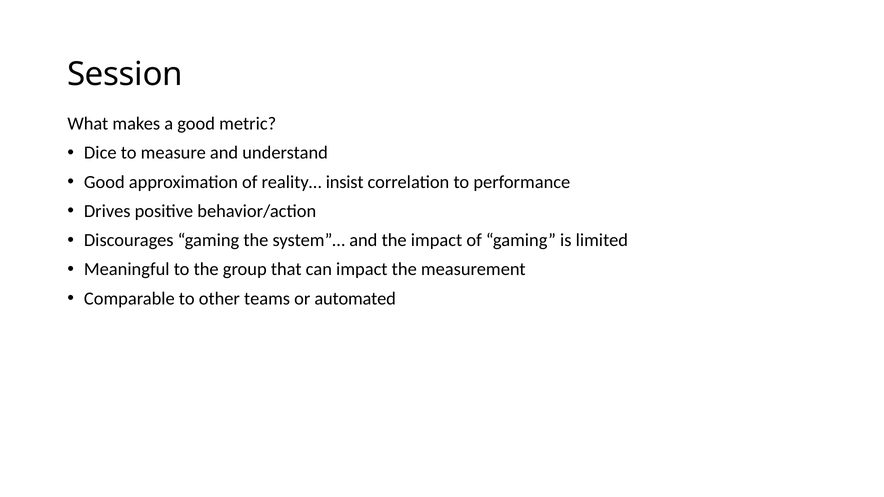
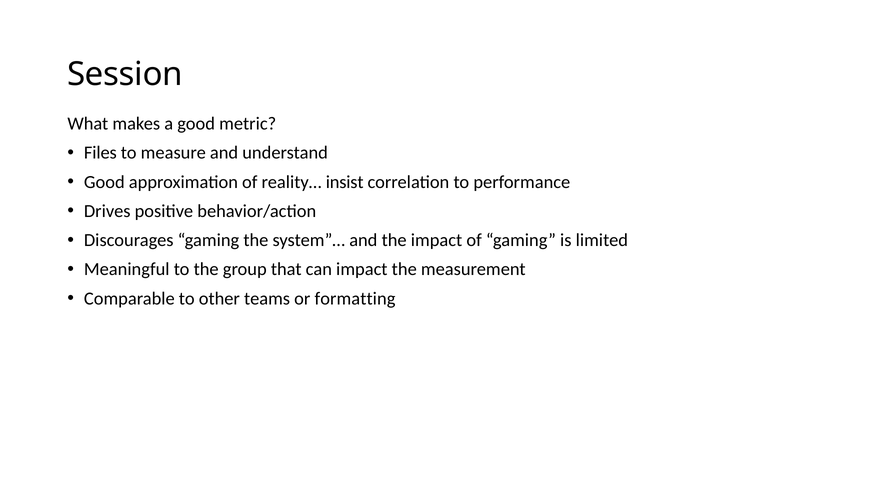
Dice: Dice -> Files
automated: automated -> formatting
